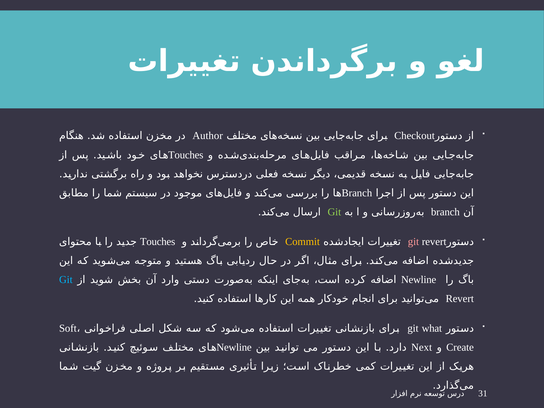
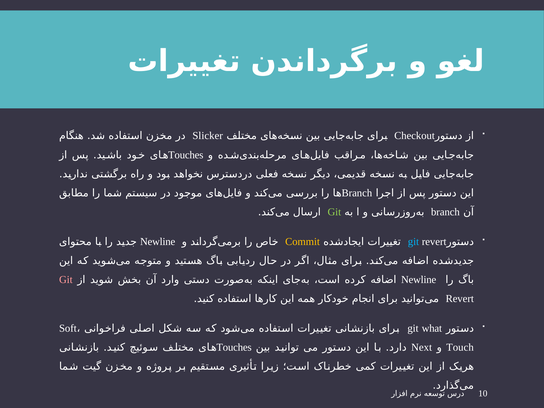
Author: Author -> Slicker
Touches at (158, 242): Touches -> Newline
git at (413, 242) colour: pink -> light blue
Git at (66, 280) colour: light blue -> pink
Newline at (234, 347): Newline -> Touches
Create: Create -> Touch
31: 31 -> 10
